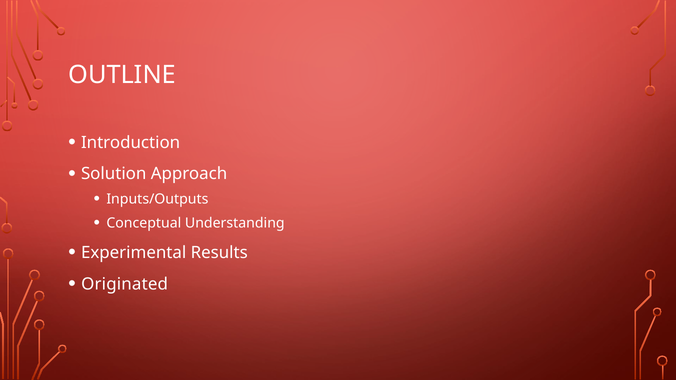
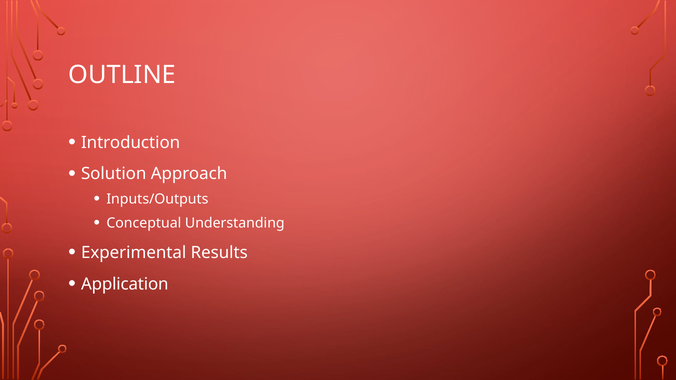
Originated: Originated -> Application
